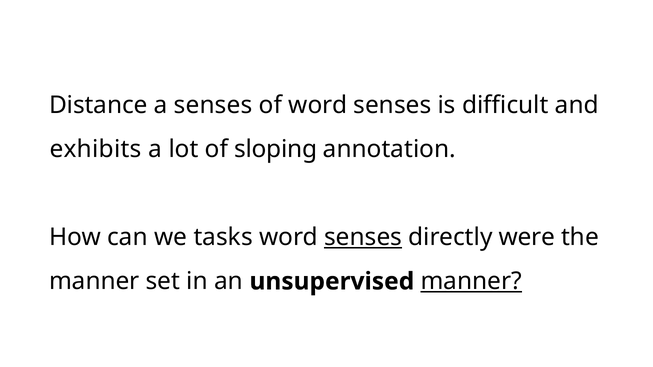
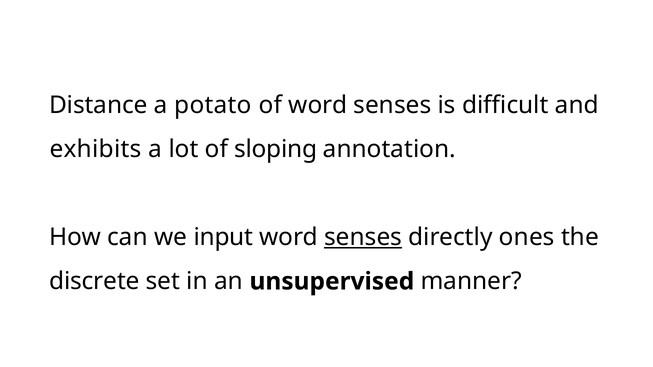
a senses: senses -> potato
tasks: tasks -> input
were: were -> ones
manner at (94, 282): manner -> discrete
manner at (471, 282) underline: present -> none
